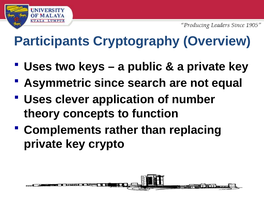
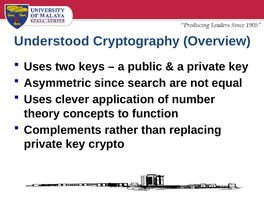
Participants: Participants -> Understood
